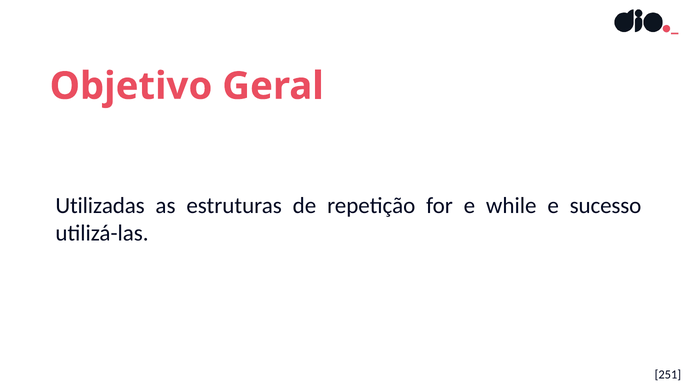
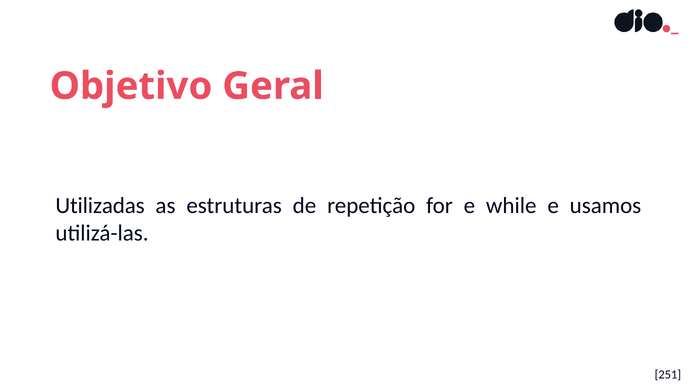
sucesso: sucesso -> usamos
